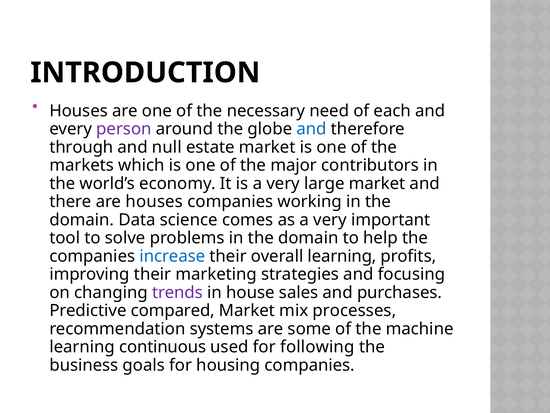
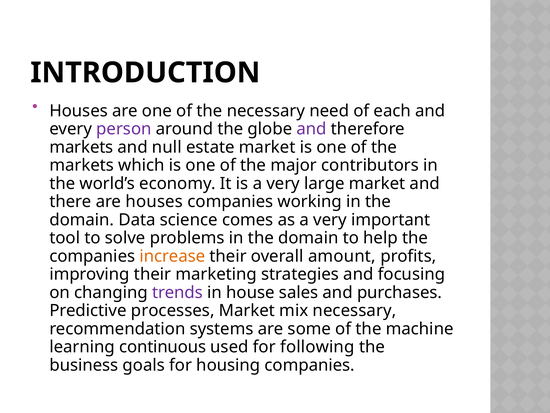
and at (312, 129) colour: blue -> purple
through at (81, 147): through -> markets
increase colour: blue -> orange
overall learning: learning -> amount
compared: compared -> processes
mix processes: processes -> necessary
